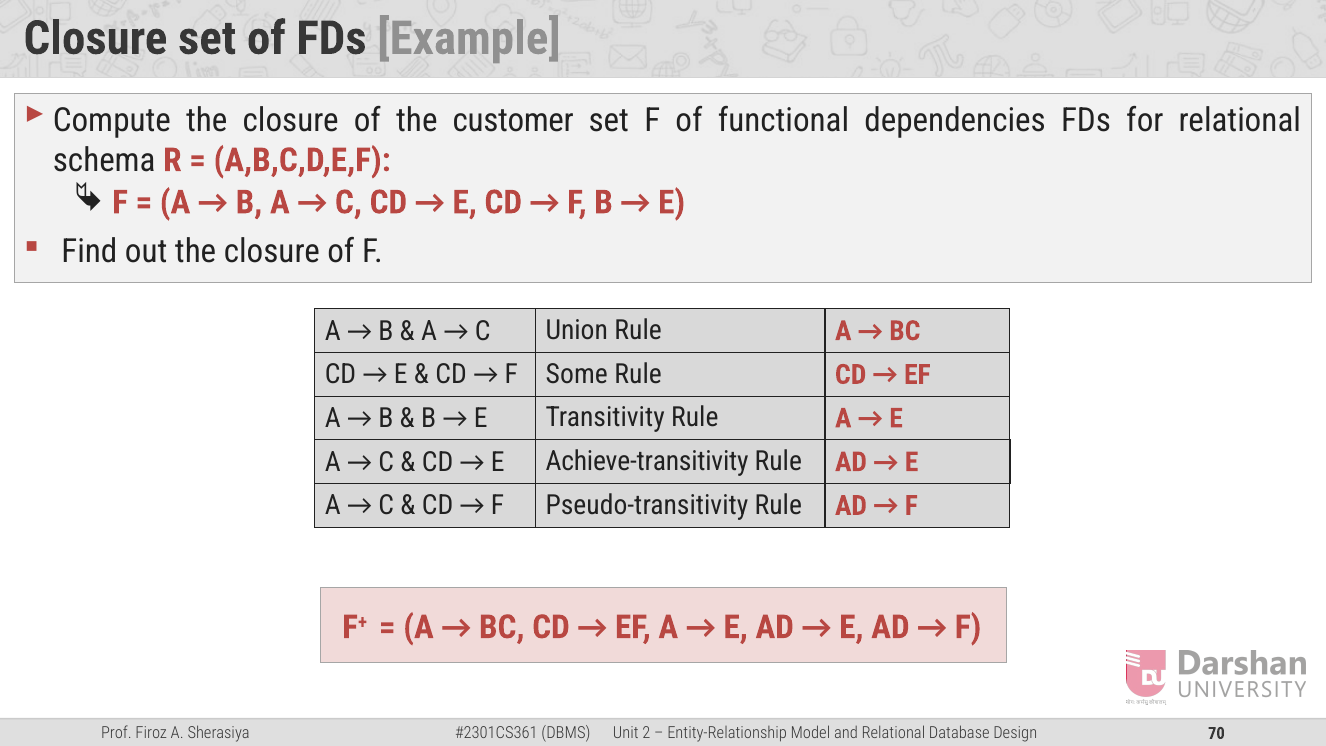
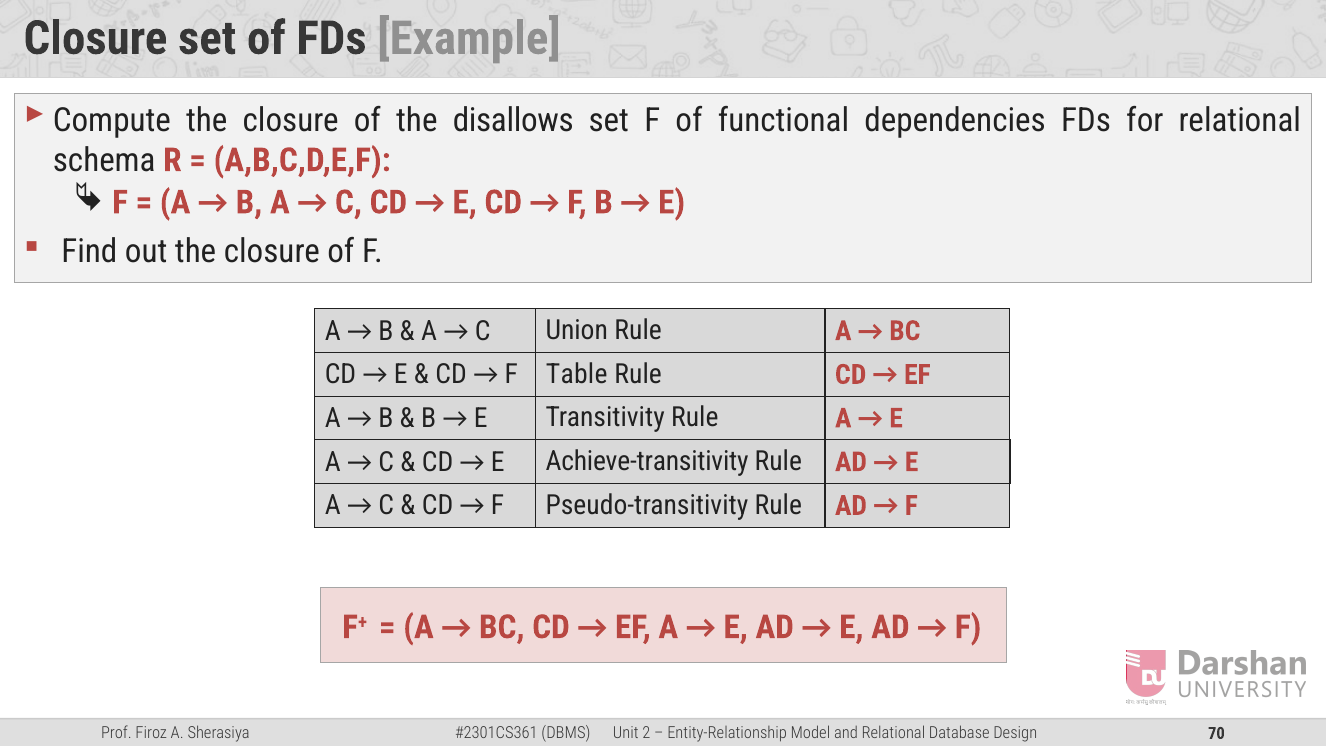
customer: customer -> disallows
Some: Some -> Table
